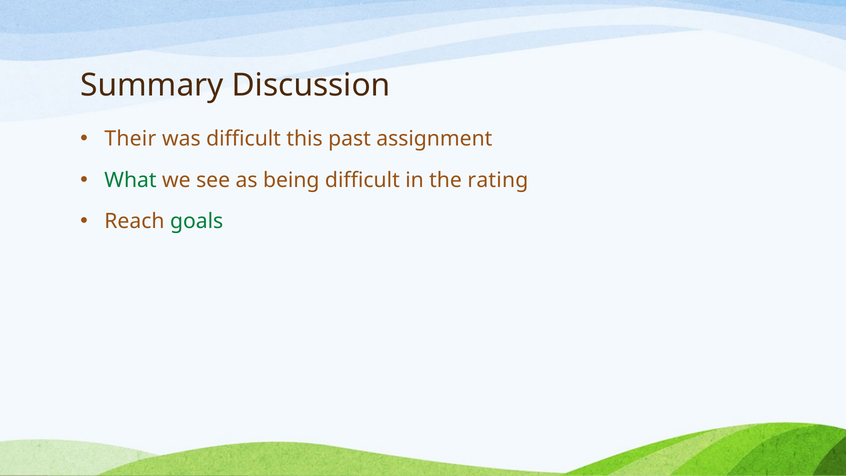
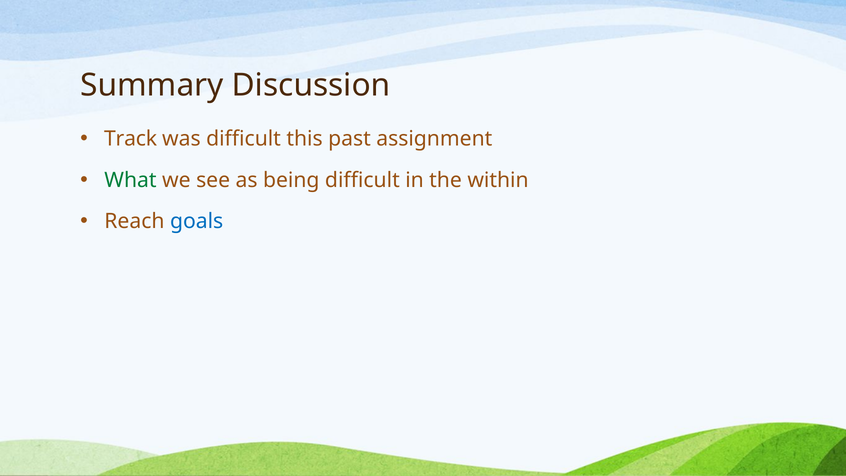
Their: Their -> Track
rating: rating -> within
goals colour: green -> blue
